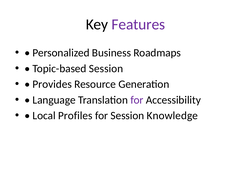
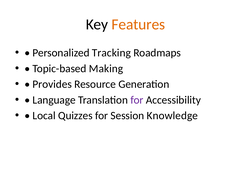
Features colour: purple -> orange
Business: Business -> Tracking
Topic-based Session: Session -> Making
Profiles: Profiles -> Quizzes
